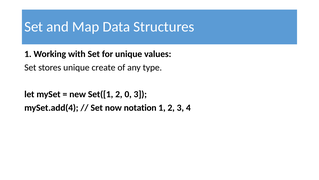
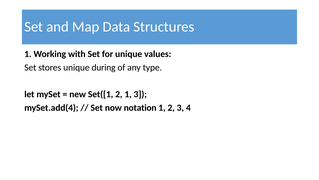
create: create -> during
2 0: 0 -> 1
